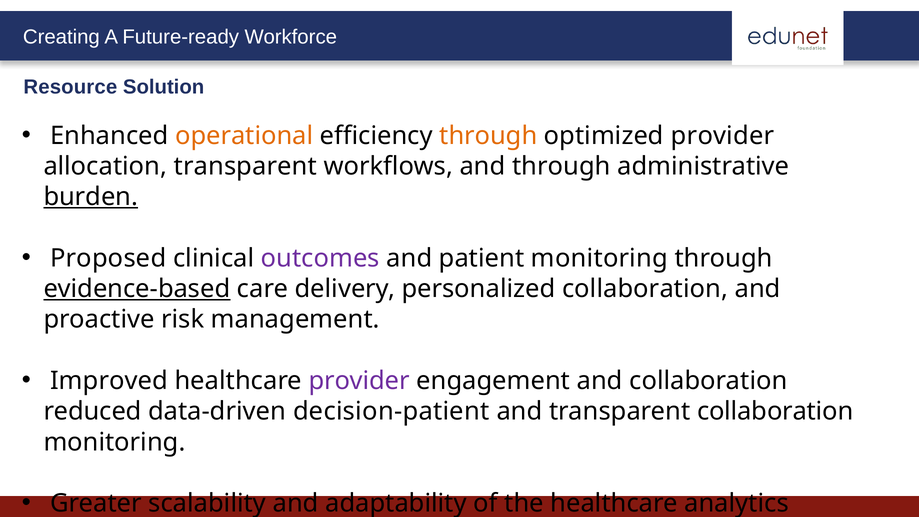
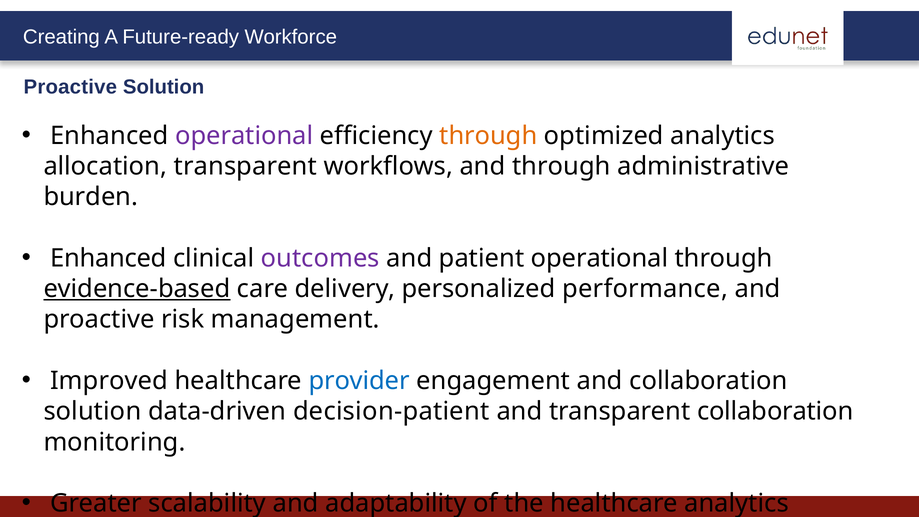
Resource at (70, 87): Resource -> Proactive
operational at (244, 136) colour: orange -> purple
optimized provider: provider -> analytics
burden underline: present -> none
Proposed at (108, 258): Proposed -> Enhanced
patient monitoring: monitoring -> operational
personalized collaboration: collaboration -> performance
provider at (359, 381) colour: purple -> blue
reduced at (93, 411): reduced -> solution
